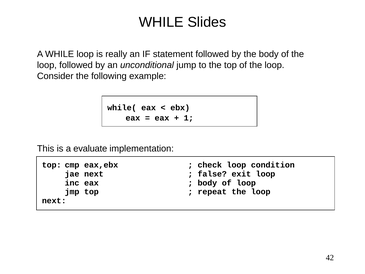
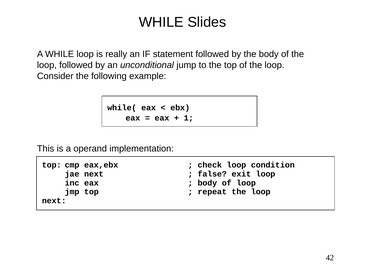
evaluate: evaluate -> operand
